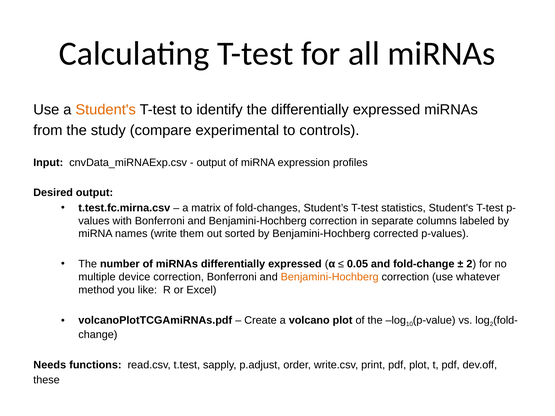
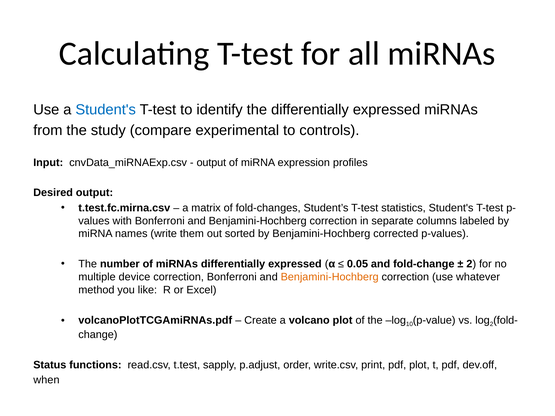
Student's at (106, 110) colour: orange -> blue
Needs: Needs -> Status
these: these -> when
